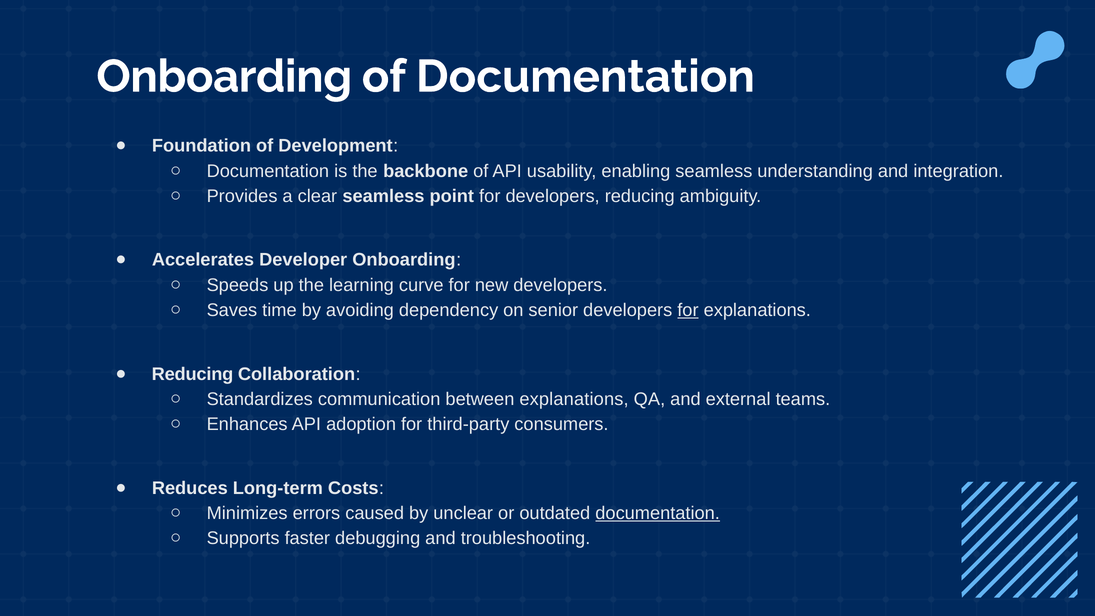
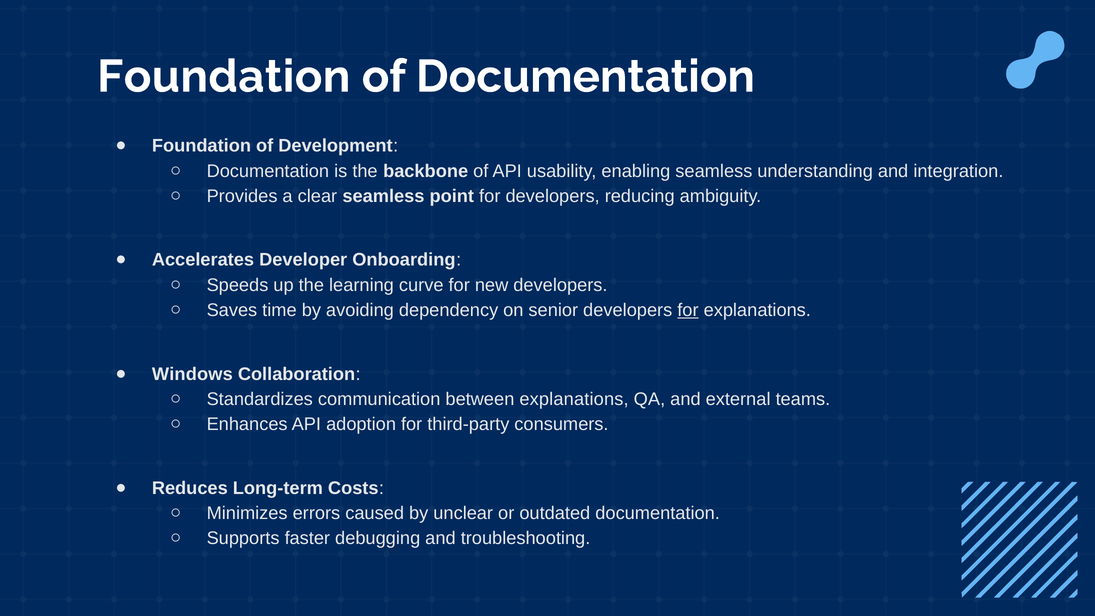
Onboarding at (224, 77): Onboarding -> Foundation
Reducing at (193, 374): Reducing -> Windows
documentation at (658, 513) underline: present -> none
